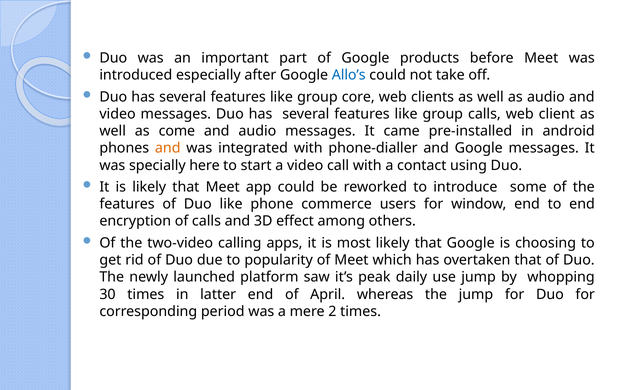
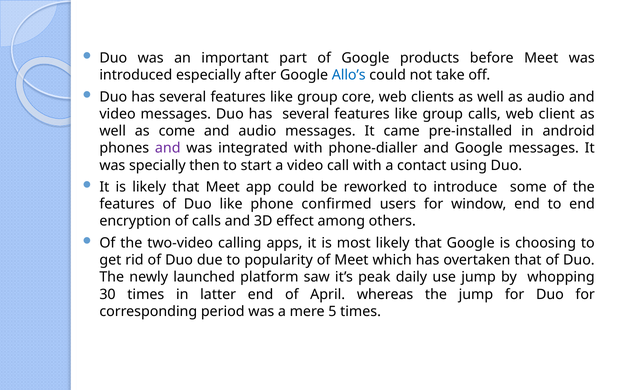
and at (168, 148) colour: orange -> purple
here: here -> then
commerce: commerce -> confirmed
2: 2 -> 5
